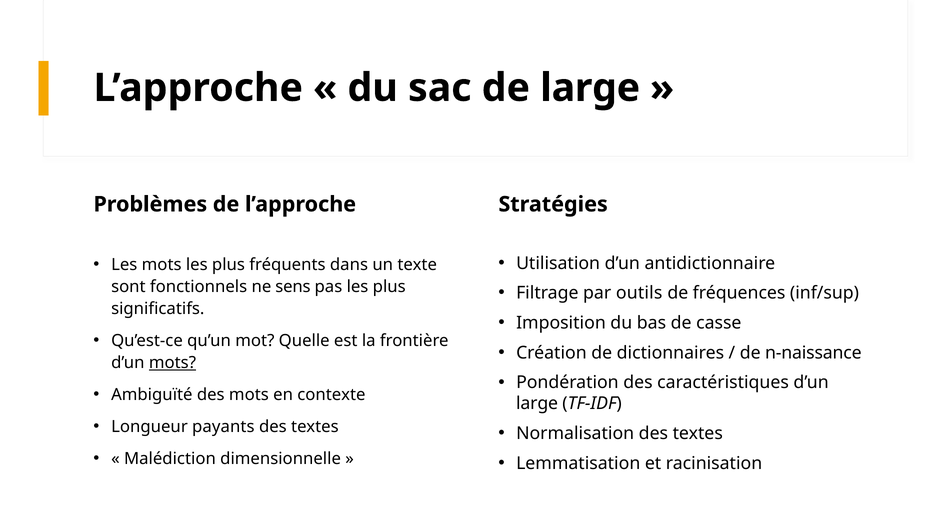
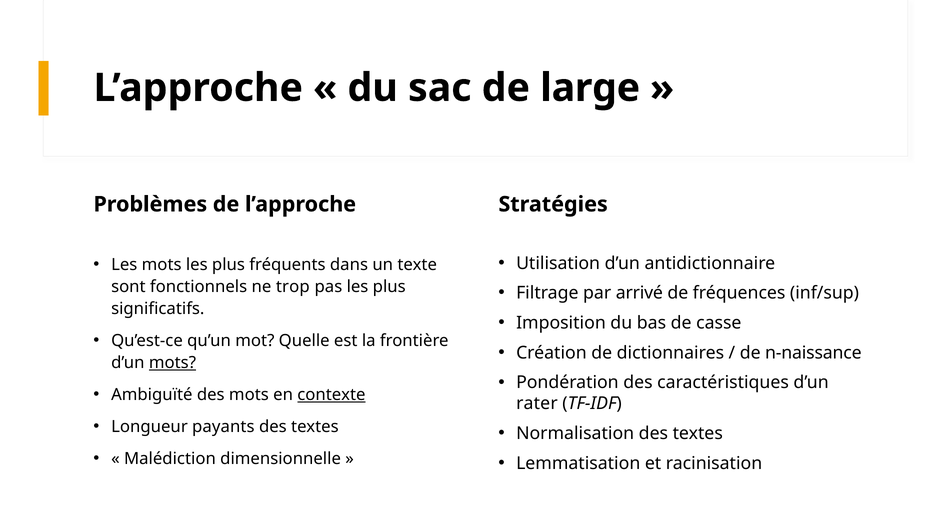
sens: sens -> trop
outils: outils -> arrivé
contexte underline: none -> present
large at (537, 404): large -> rater
